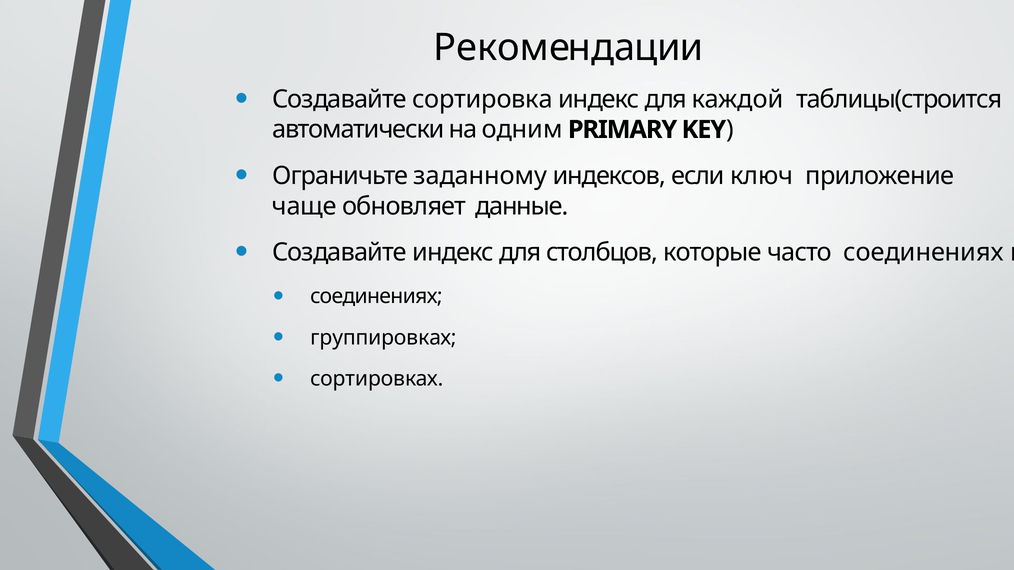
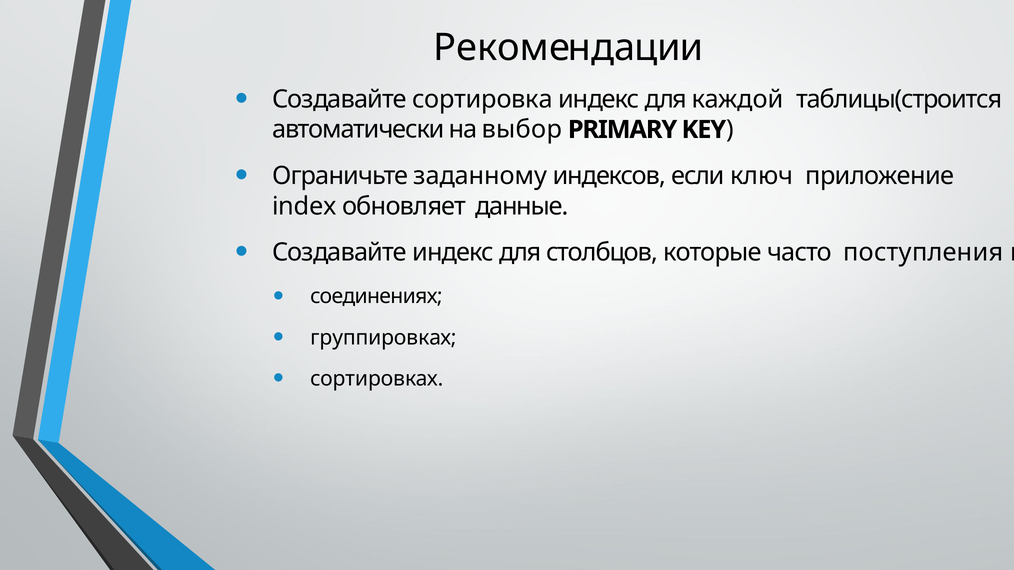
одним: одним -> выбор
чаще: чаще -> index
часто соединениях: соединениях -> поступления
